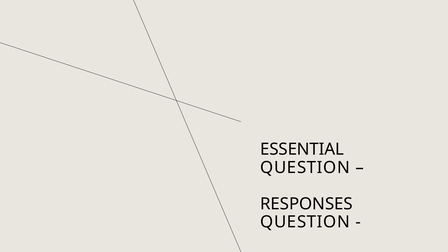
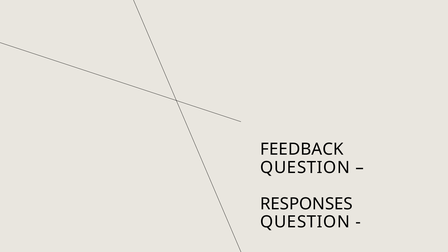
ESSENTIAL: ESSENTIAL -> FEEDBACK
